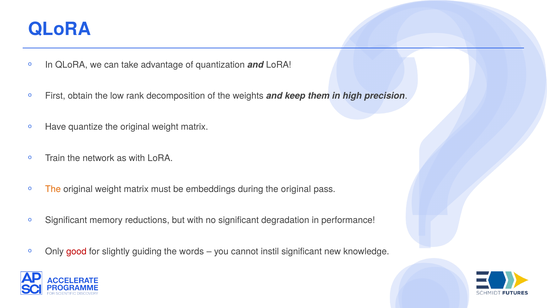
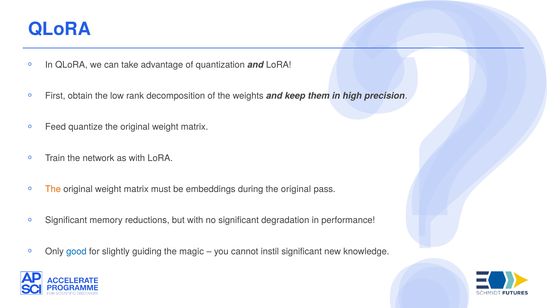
Have: Have -> Feed
good colour: red -> blue
words: words -> magic
